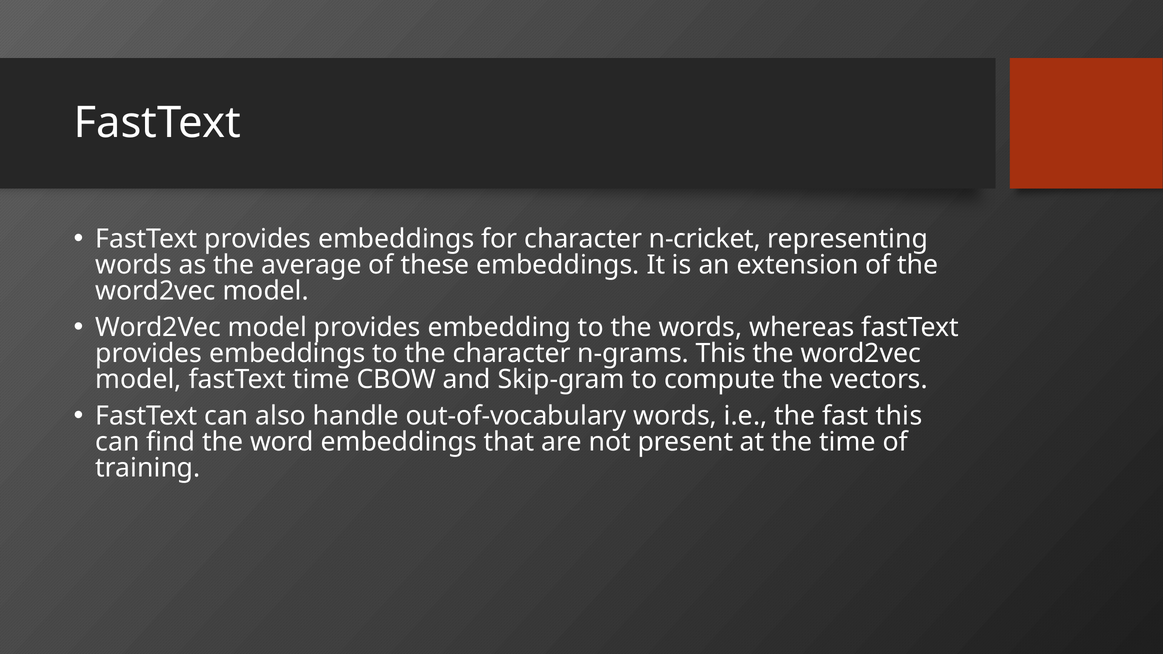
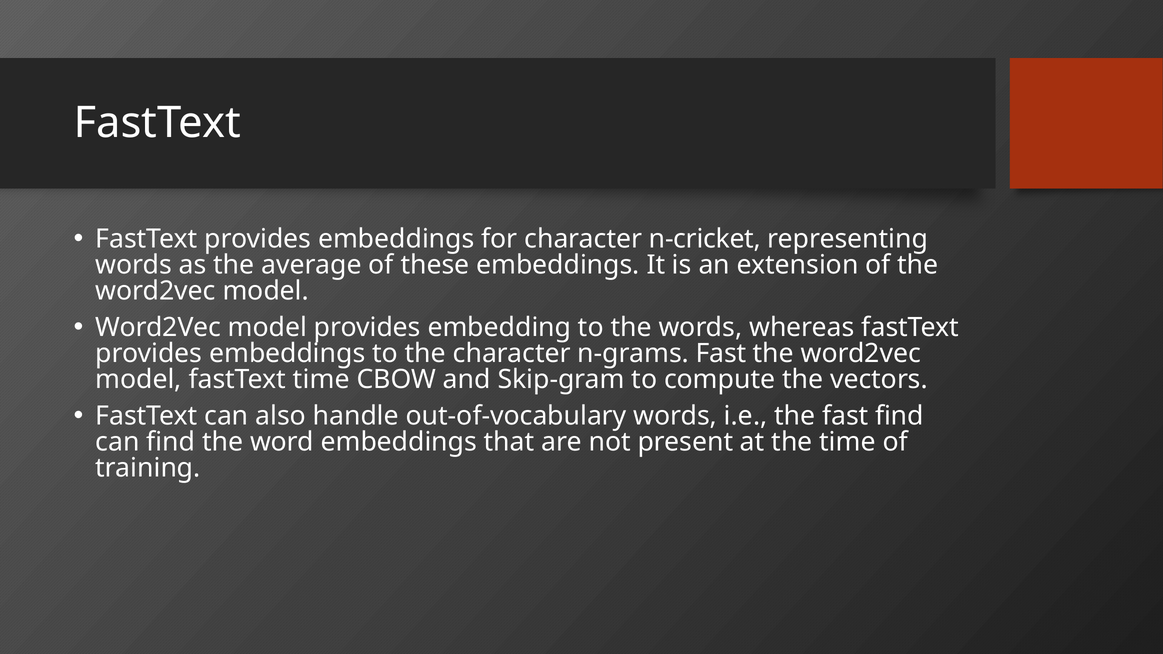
n-grams This: This -> Fast
fast this: this -> find
